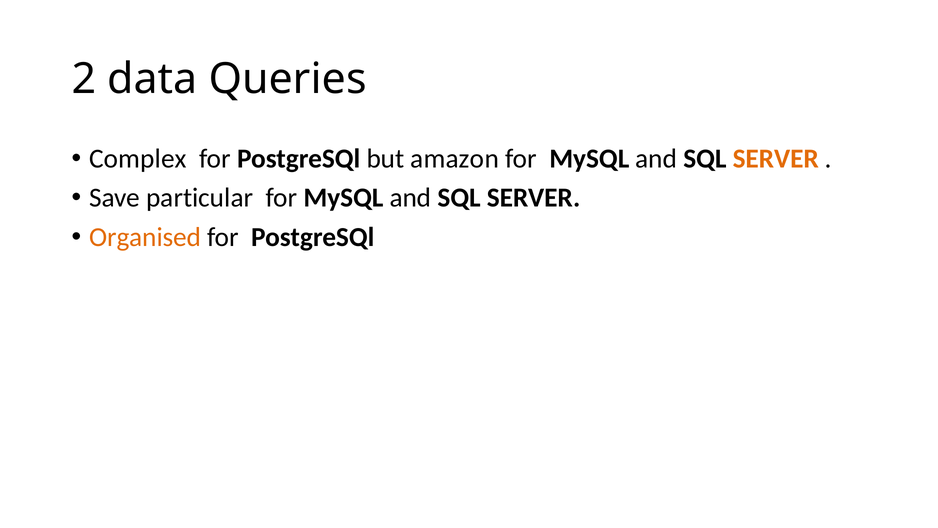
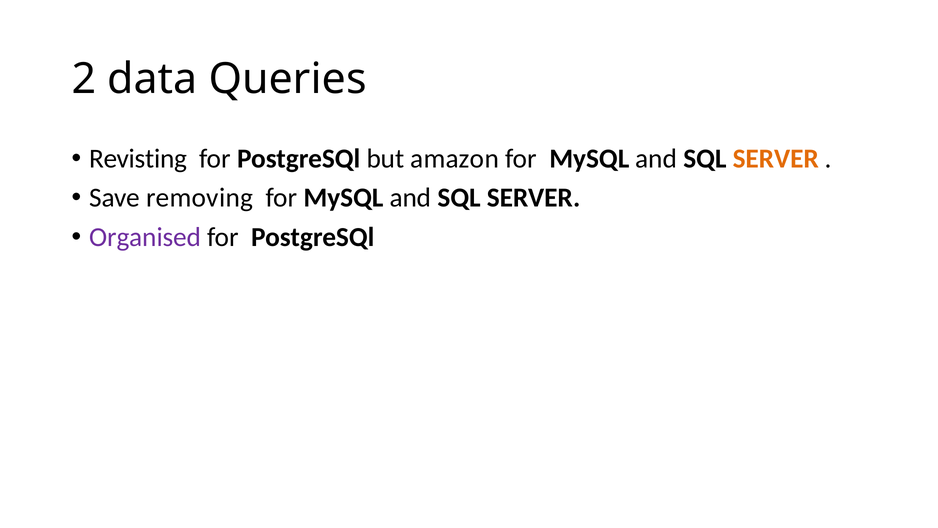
Complex: Complex -> Revisting
particular: particular -> removing
Organised colour: orange -> purple
